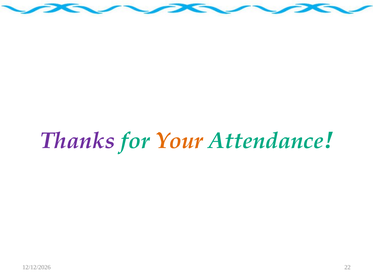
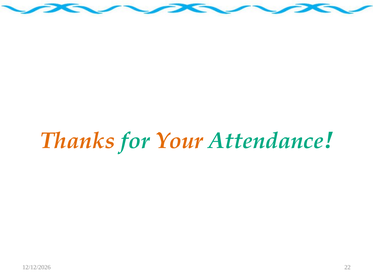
Thanks colour: purple -> orange
